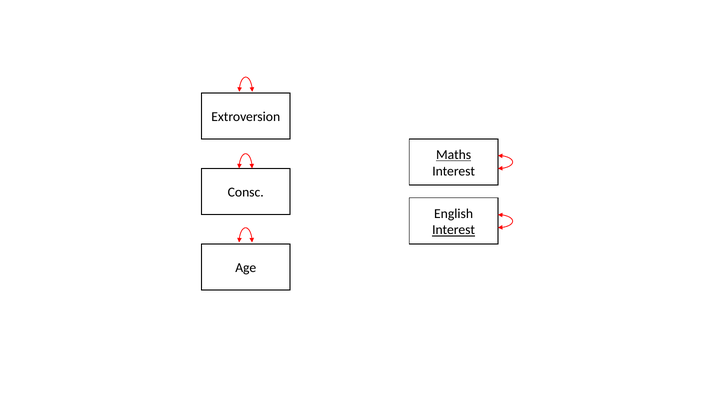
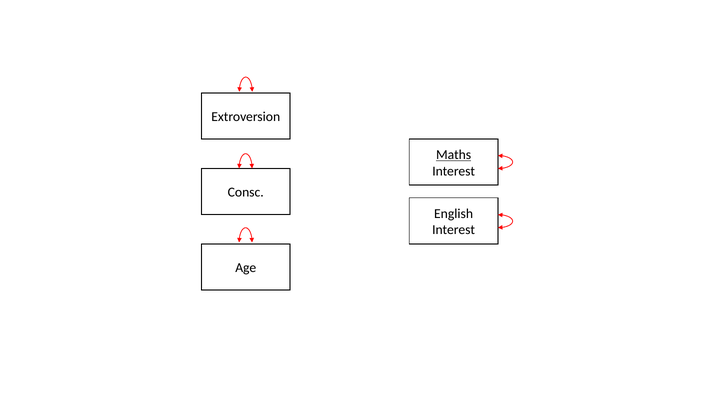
Interest at (454, 230) underline: present -> none
